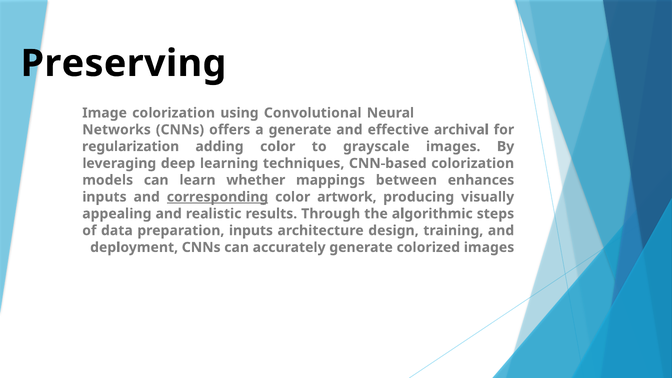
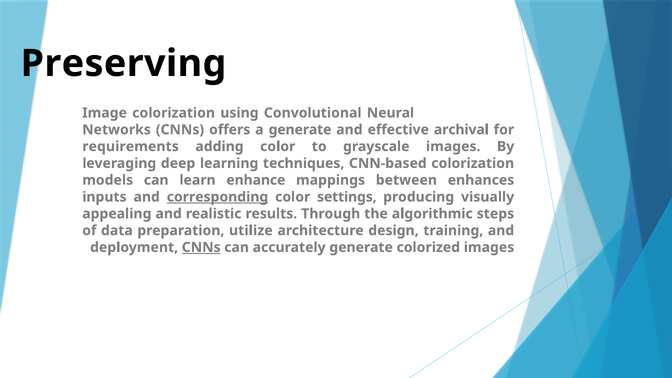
regularization: regularization -> requirements
whether: whether -> enhance
artwork: artwork -> settings
preparation inputs: inputs -> utilize
CNNs at (201, 247) underline: none -> present
